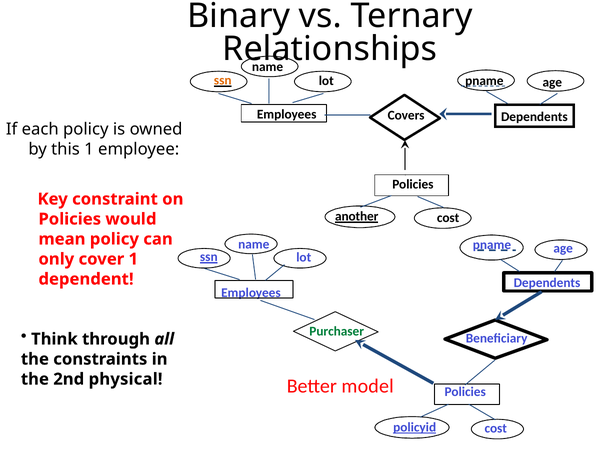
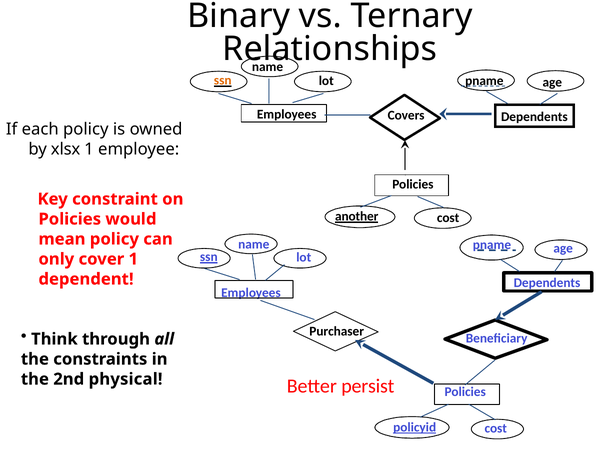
this: this -> xlsx
Purchaser colour: green -> black
model: model -> persist
